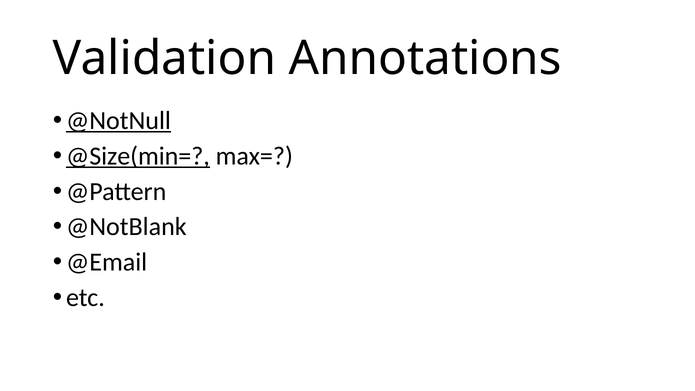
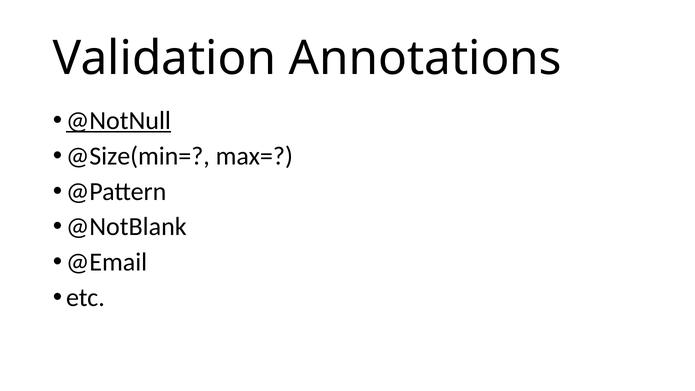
@Size(min= underline: present -> none
